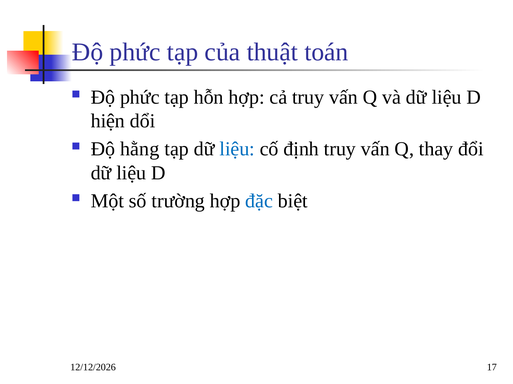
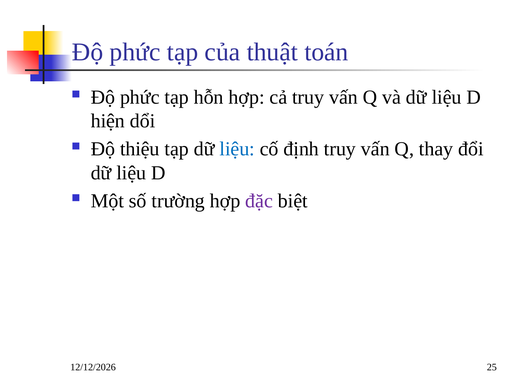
hằng: hằng -> thiệu
đặc colour: blue -> purple
17: 17 -> 25
